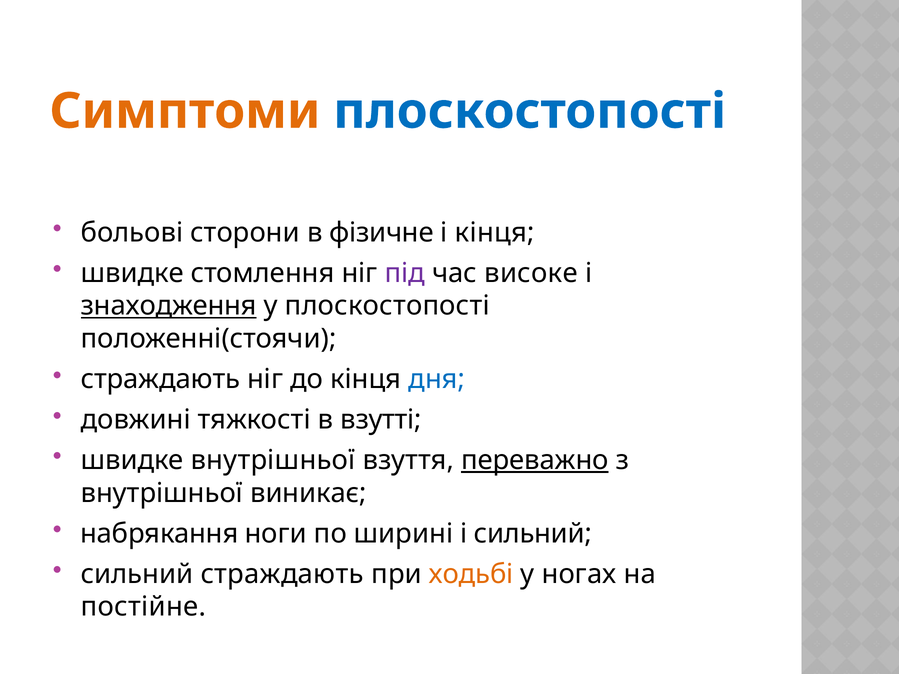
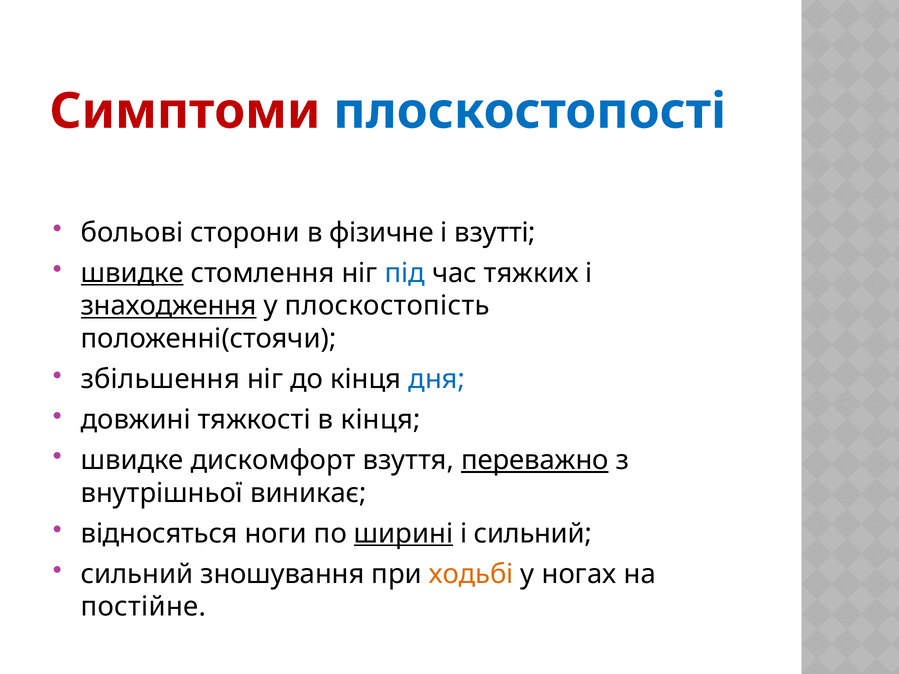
Симптоми colour: orange -> red
і кінця: кінця -> взутті
швидке at (132, 273) underline: none -> present
під colour: purple -> blue
високе: високе -> тяжких
у плоскостопості: плоскостопості -> плоскостопість
страждають at (160, 379): страждають -> збільшення
в взутті: взутті -> кінця
швидке внутрішньої: внутрішньої -> дискомфорт
набрякання: набрякання -> відносяться
ширині underline: none -> present
сильний страждають: страждають -> зношування
